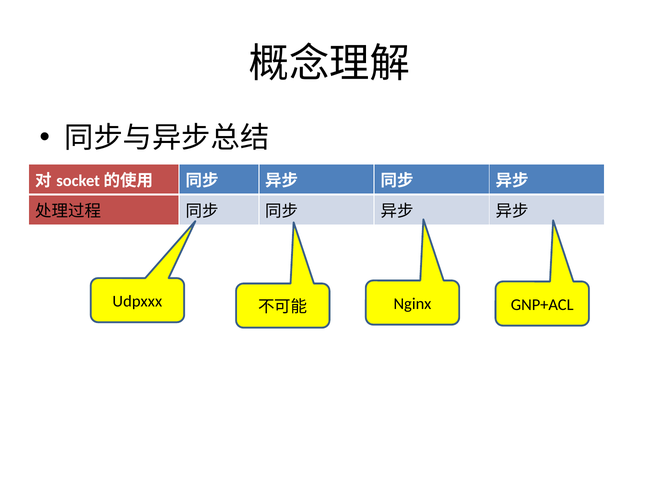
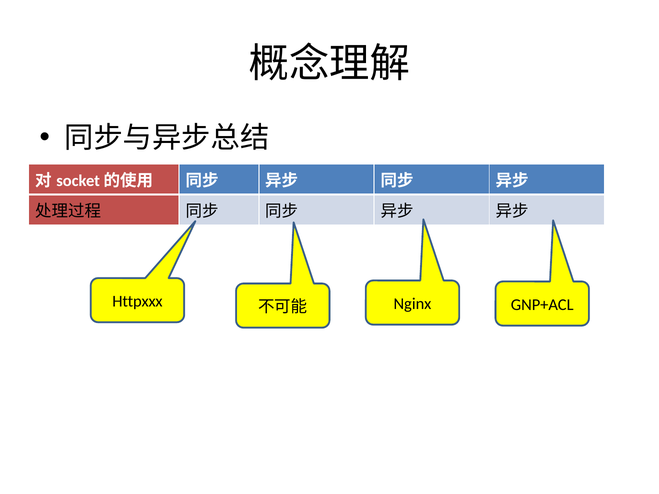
Udpxxx: Udpxxx -> Httpxxx
